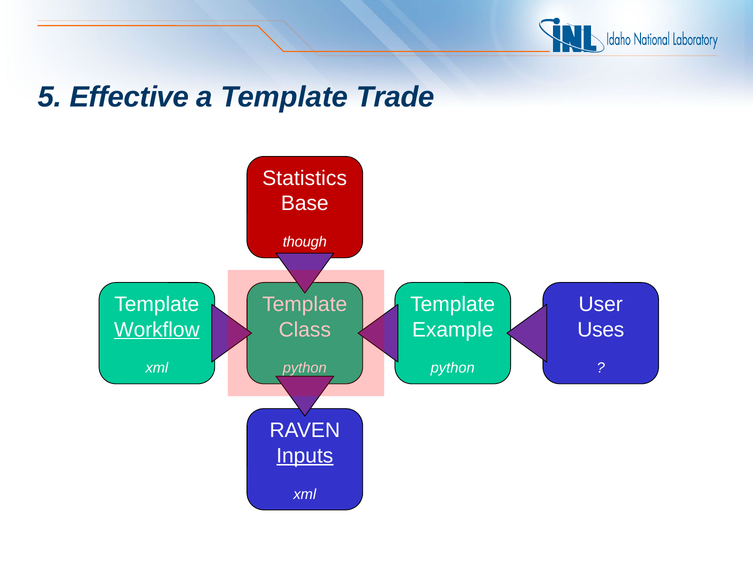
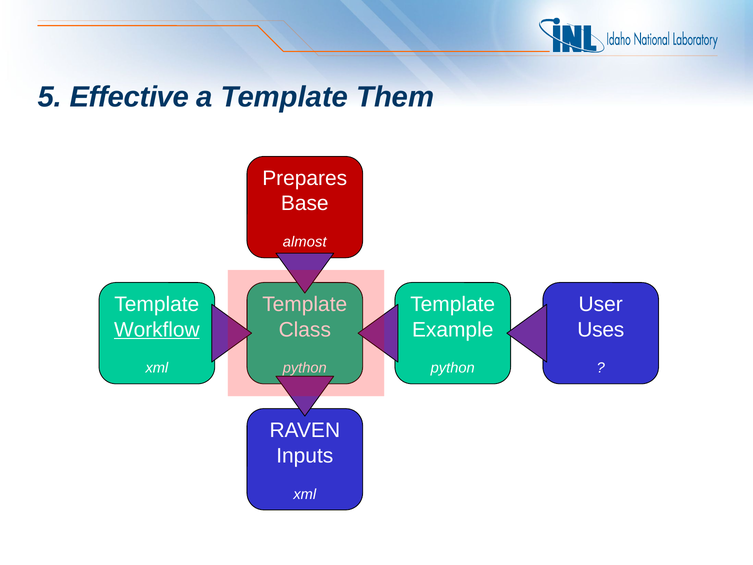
Trade: Trade -> Them
Statistics: Statistics -> Prepares
though: though -> almost
Inputs underline: present -> none
